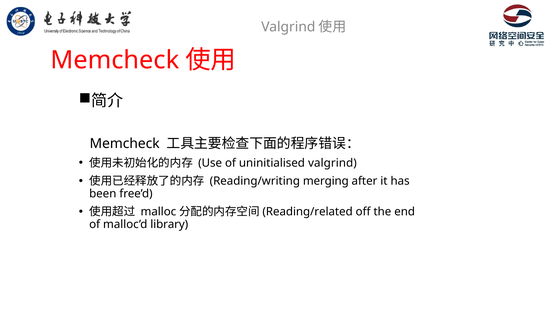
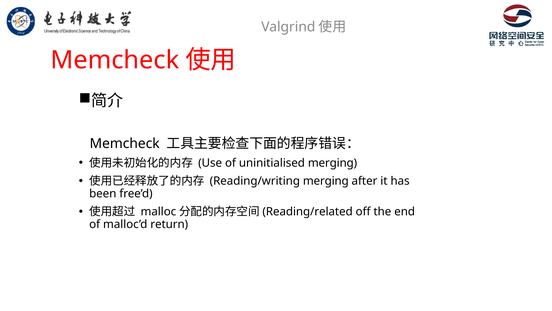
uninitialised valgrind: valgrind -> merging
library: library -> return
